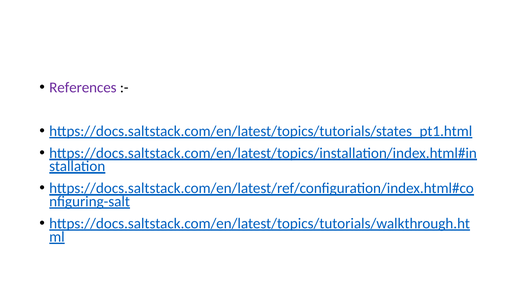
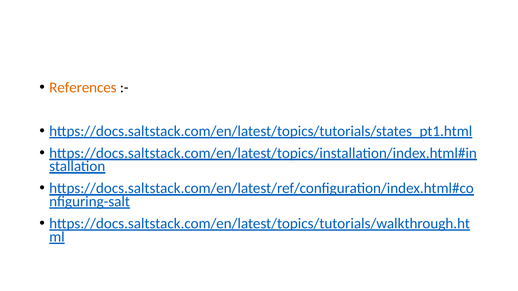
References colour: purple -> orange
